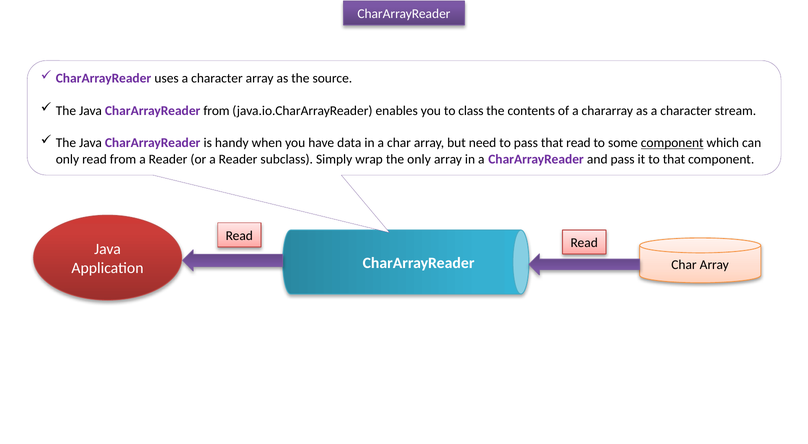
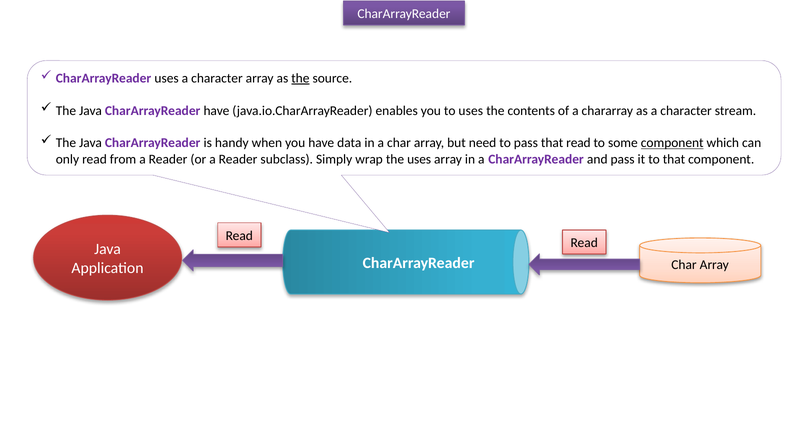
the at (300, 78) underline: none -> present
CharArrayReader from: from -> have
to class: class -> uses
the only: only -> uses
